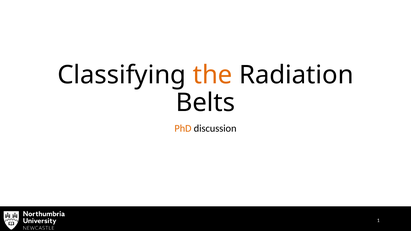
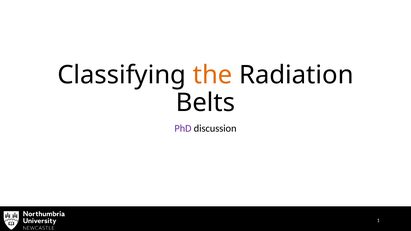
PhD colour: orange -> purple
